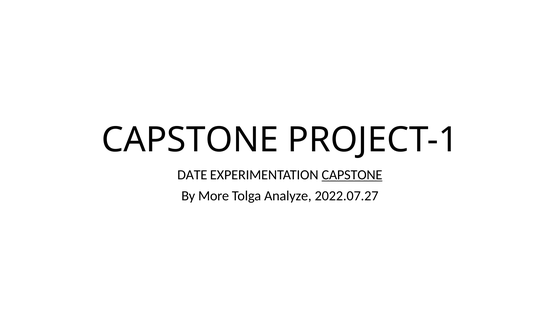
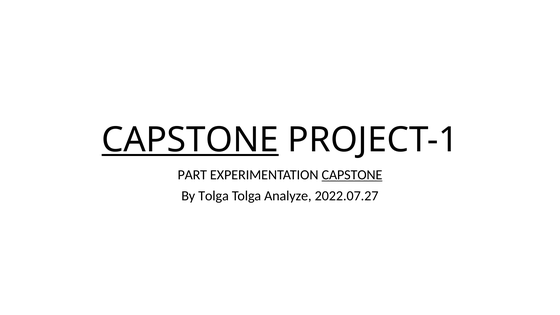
CAPSTONE at (190, 140) underline: none -> present
DATE: DATE -> PART
By More: More -> Tolga
